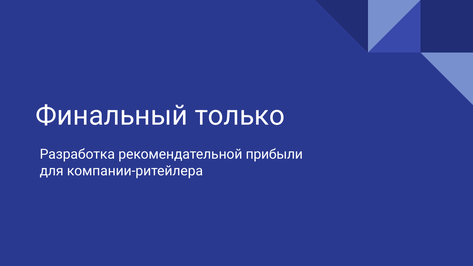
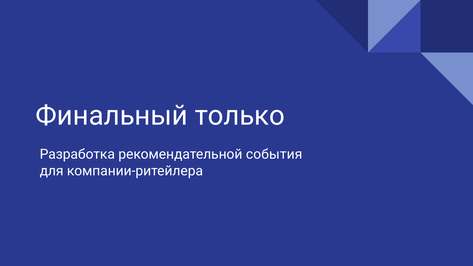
прибыли: прибыли -> события
